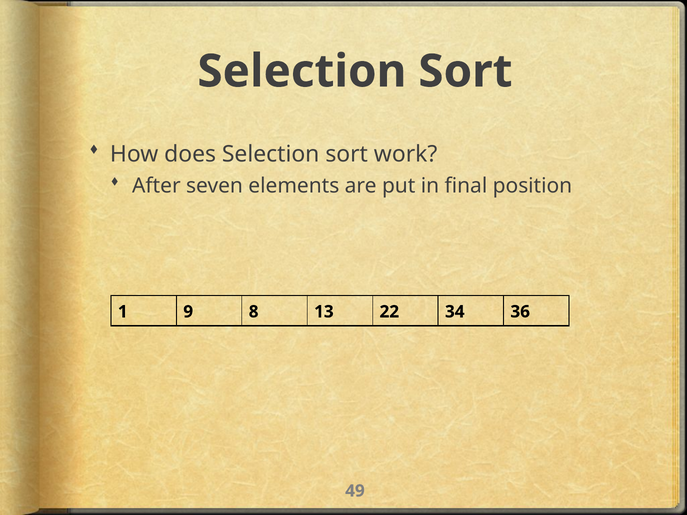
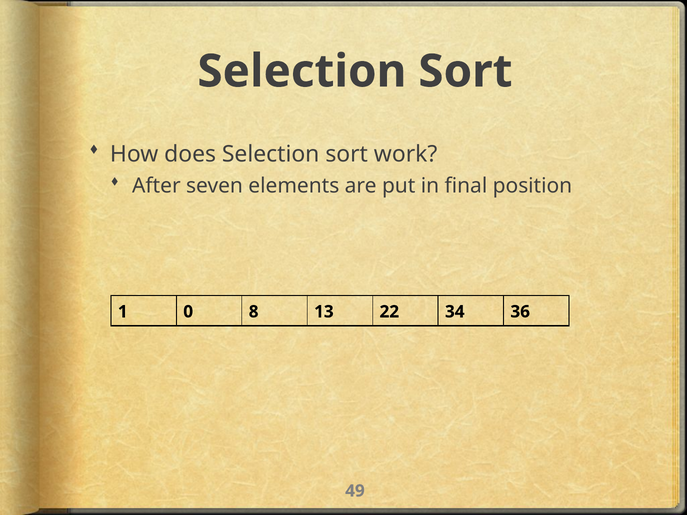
9: 9 -> 0
